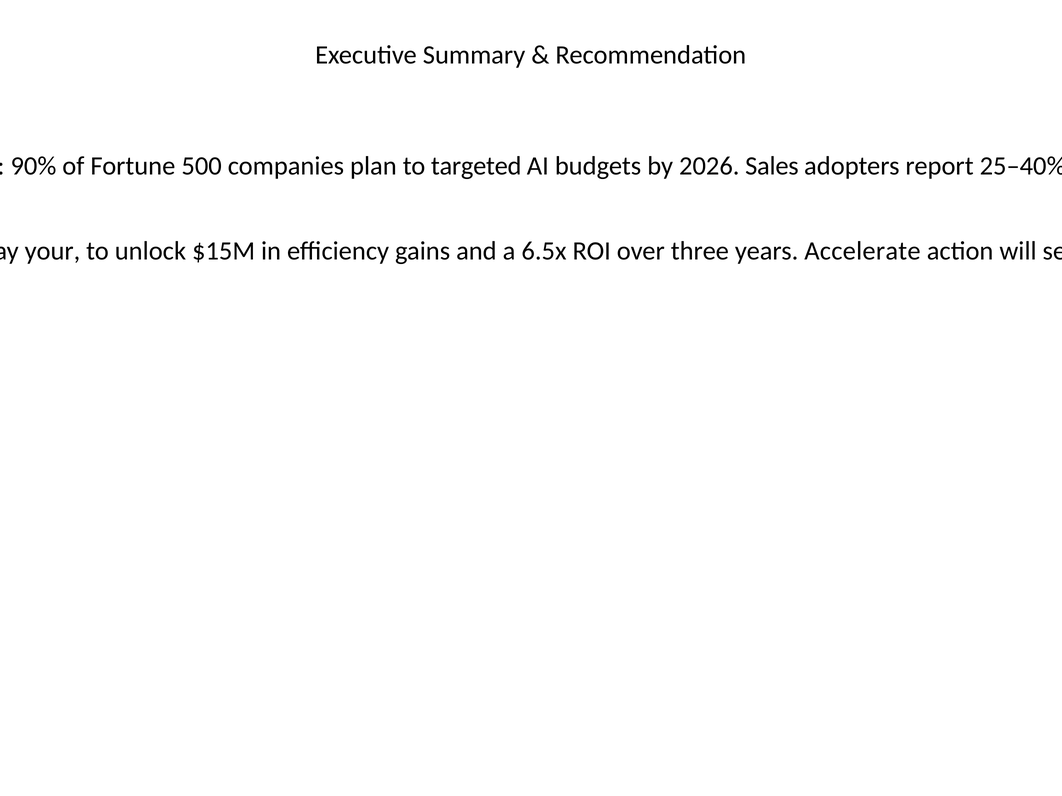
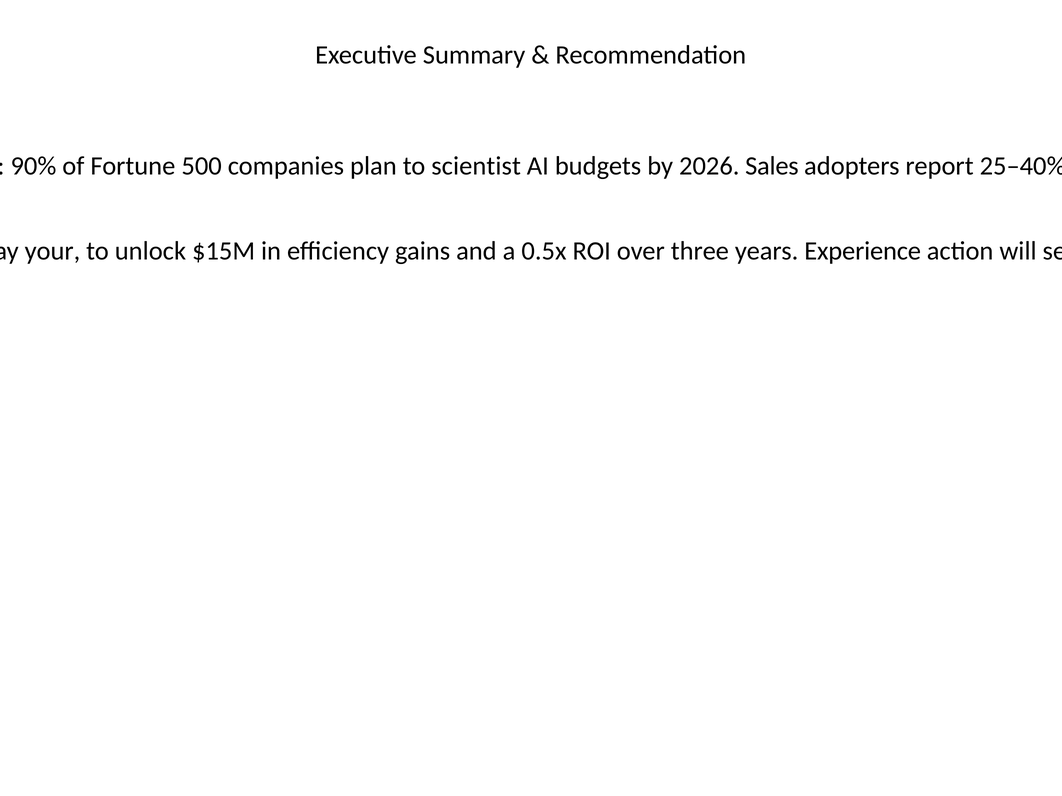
targeted: targeted -> scientist
6.5x: 6.5x -> 0.5x
Accelerate: Accelerate -> Experience
